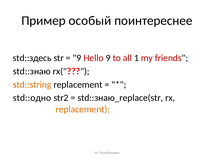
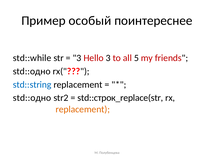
std::здесь: std::здесь -> std::while
9 at (77, 58): 9 -> 3
Hello 9: 9 -> 3
1: 1 -> 5
std::знаю at (32, 72): std::знаю -> std::одно
std::string colour: orange -> blue
std::знаю_replace(str: std::знаю_replace(str -> std::строк_replace(str
